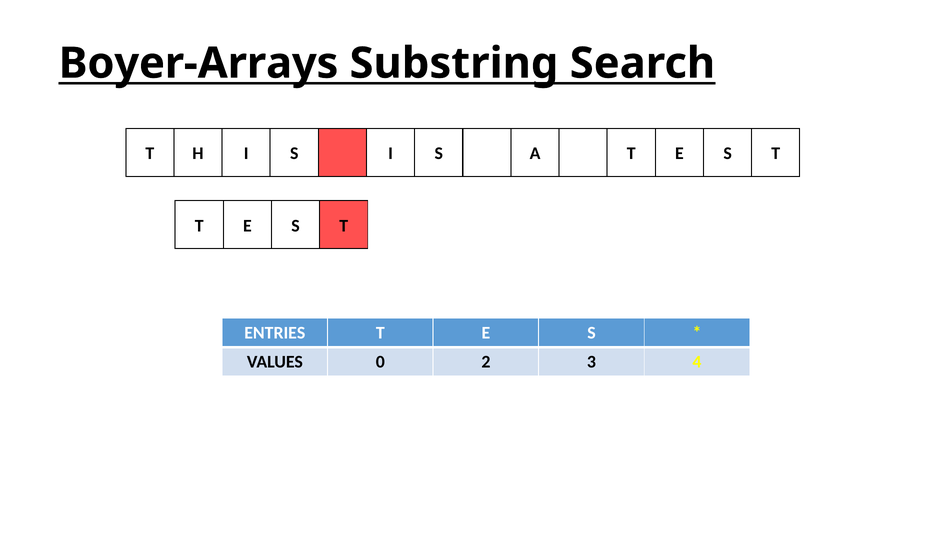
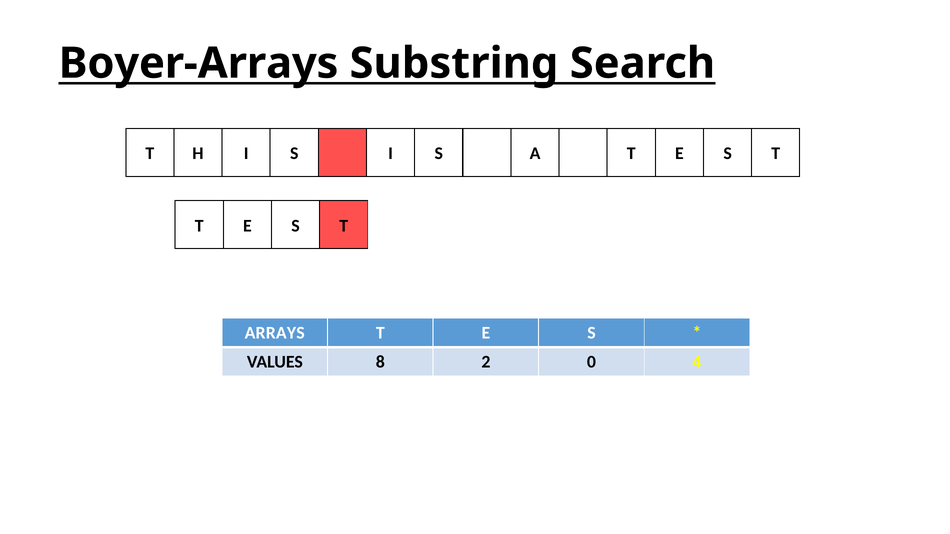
ENTRIES: ENTRIES -> ARRAYS
0: 0 -> 8
3: 3 -> 0
